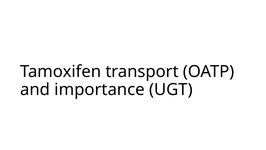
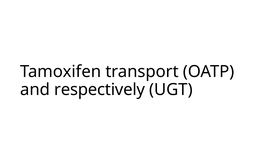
importance: importance -> respectively
